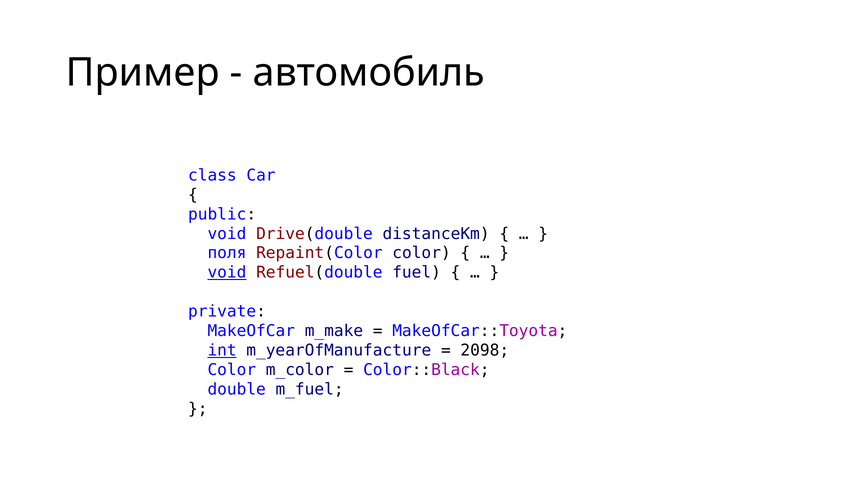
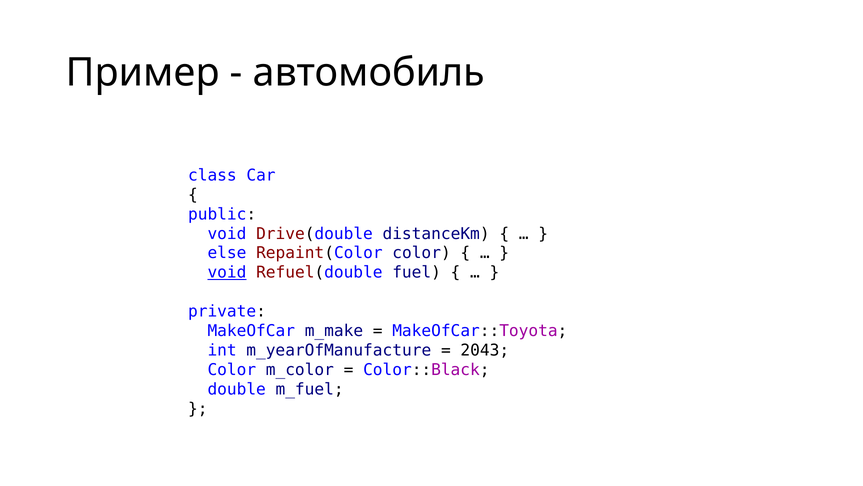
поля: поля -> else
int underline: present -> none
2098: 2098 -> 2043
